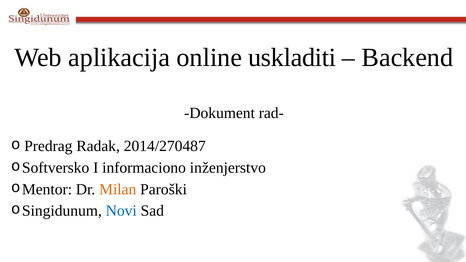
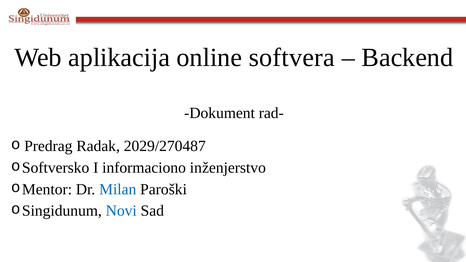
uskladiti: uskladiti -> softvera
2014/270487: 2014/270487 -> 2029/270487
Milan colour: orange -> blue
